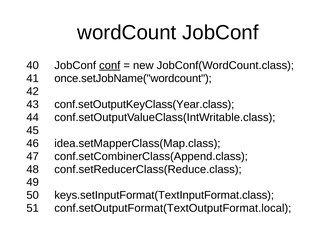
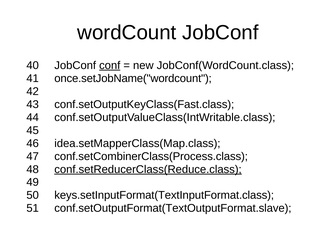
conf.setOutputKeyClass(Year.class: conf.setOutputKeyClass(Year.class -> conf.setOutputKeyClass(Fast.class
conf.setCombinerClass(Append.class: conf.setCombinerClass(Append.class -> conf.setCombinerClass(Process.class
conf.setReducerClass(Reduce.class underline: none -> present
conf.setOutputFormat(TextOutputFormat.local: conf.setOutputFormat(TextOutputFormat.local -> conf.setOutputFormat(TextOutputFormat.slave
